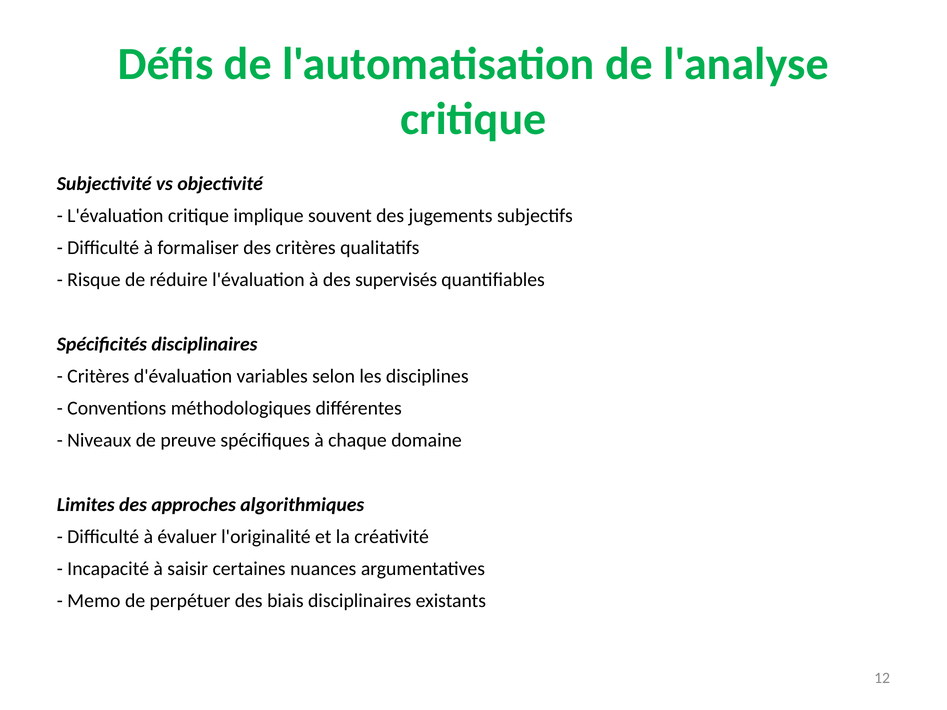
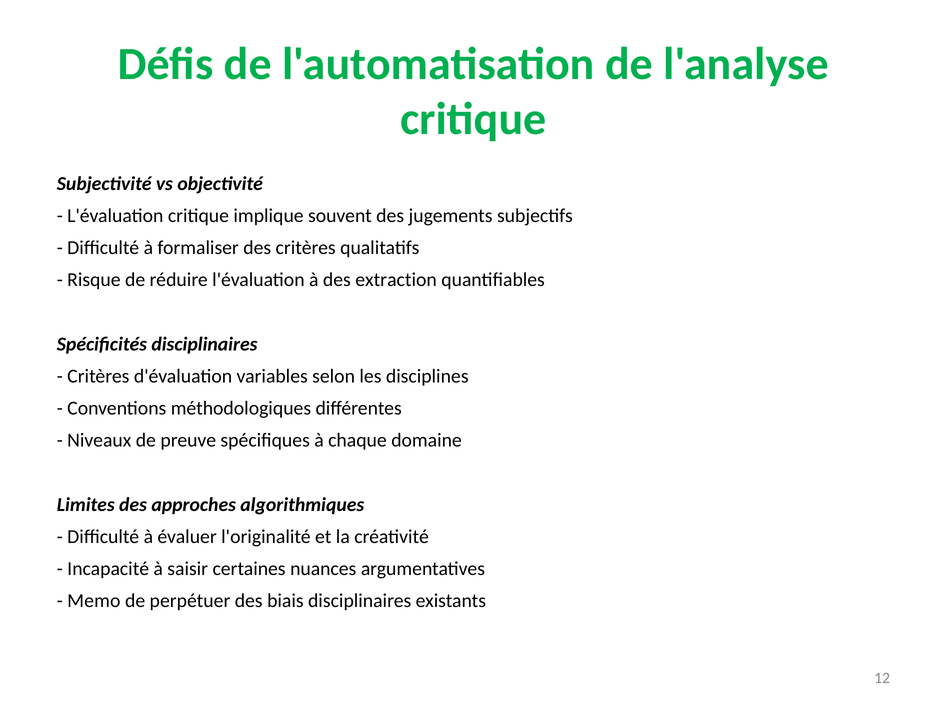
supervisés: supervisés -> extraction
